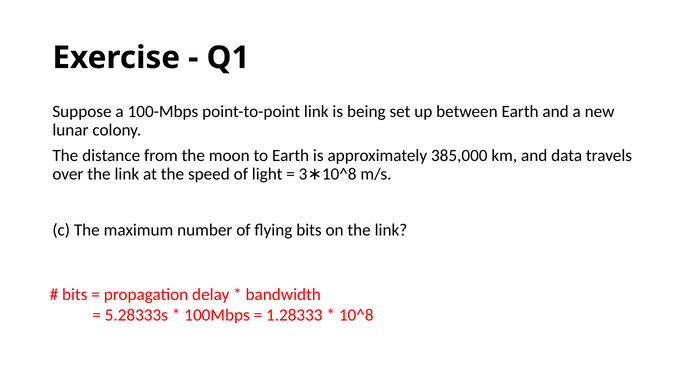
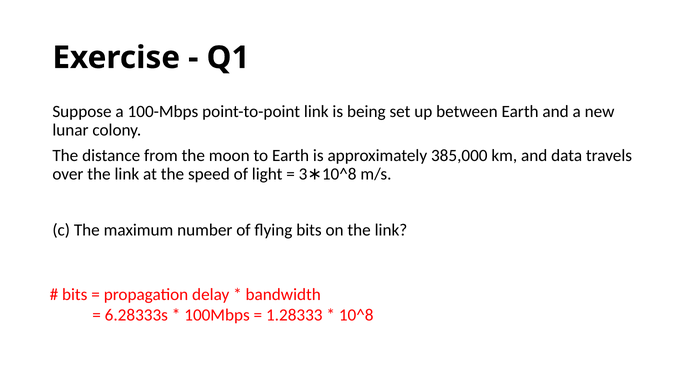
5.28333s: 5.28333s -> 6.28333s
